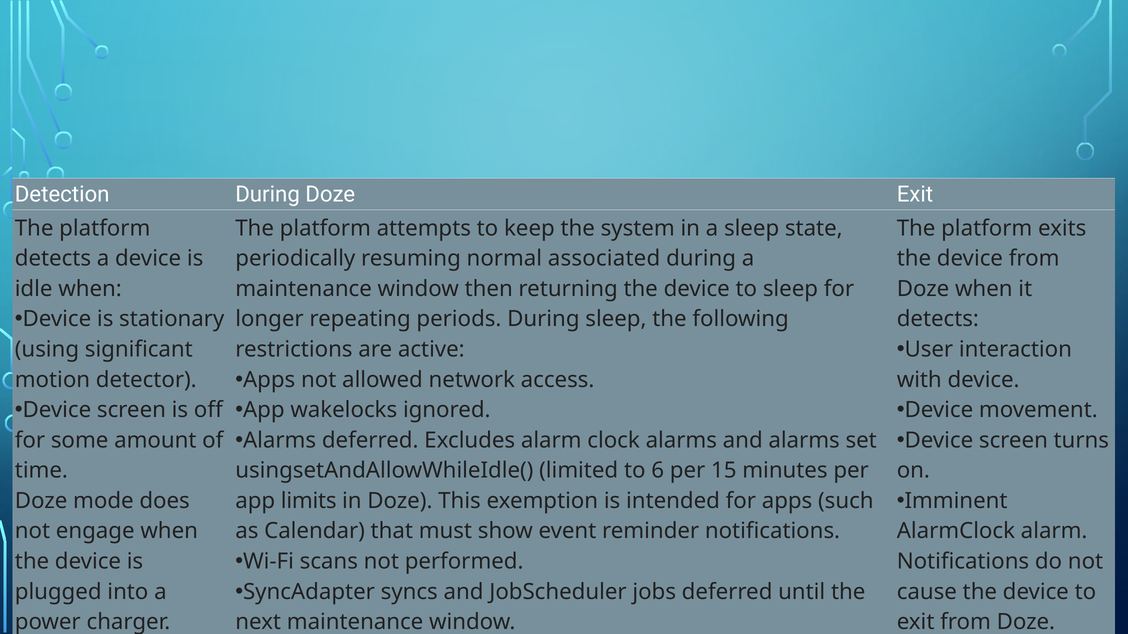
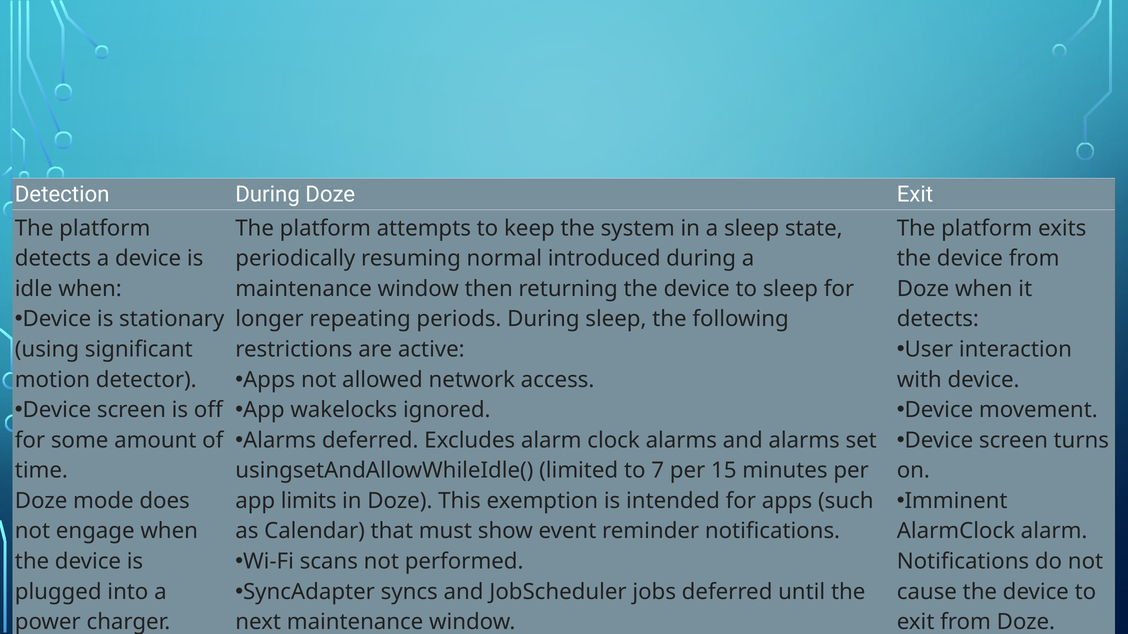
associated: associated -> introduced
6: 6 -> 7
